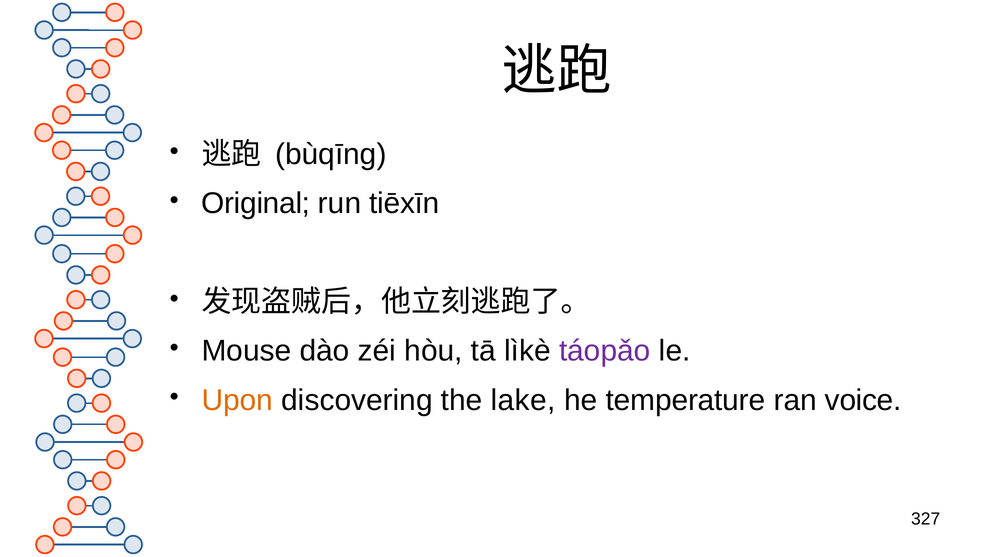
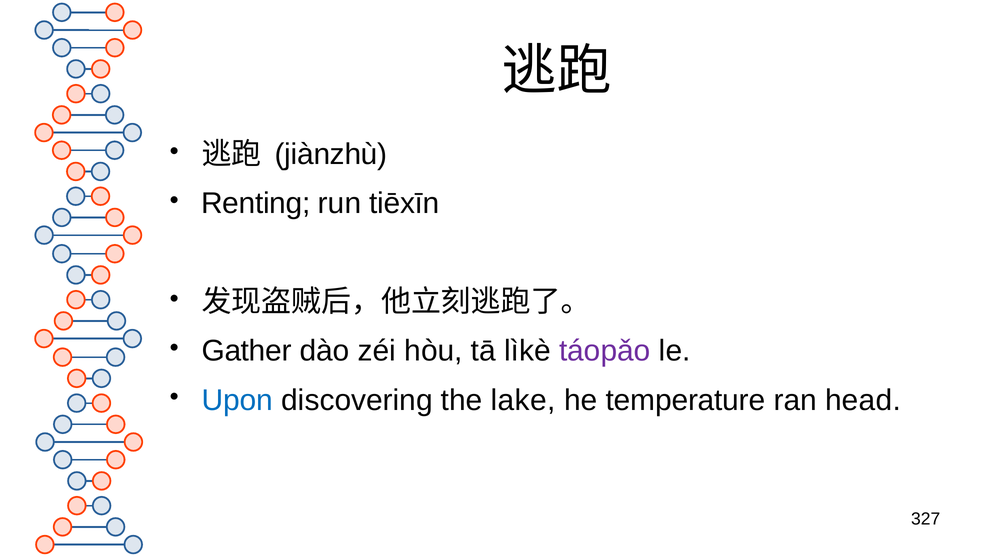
bùqīng: bùqīng -> jiànzhù
Original: Original -> Renting
Mouse: Mouse -> Gather
Upon colour: orange -> blue
voice: voice -> head
